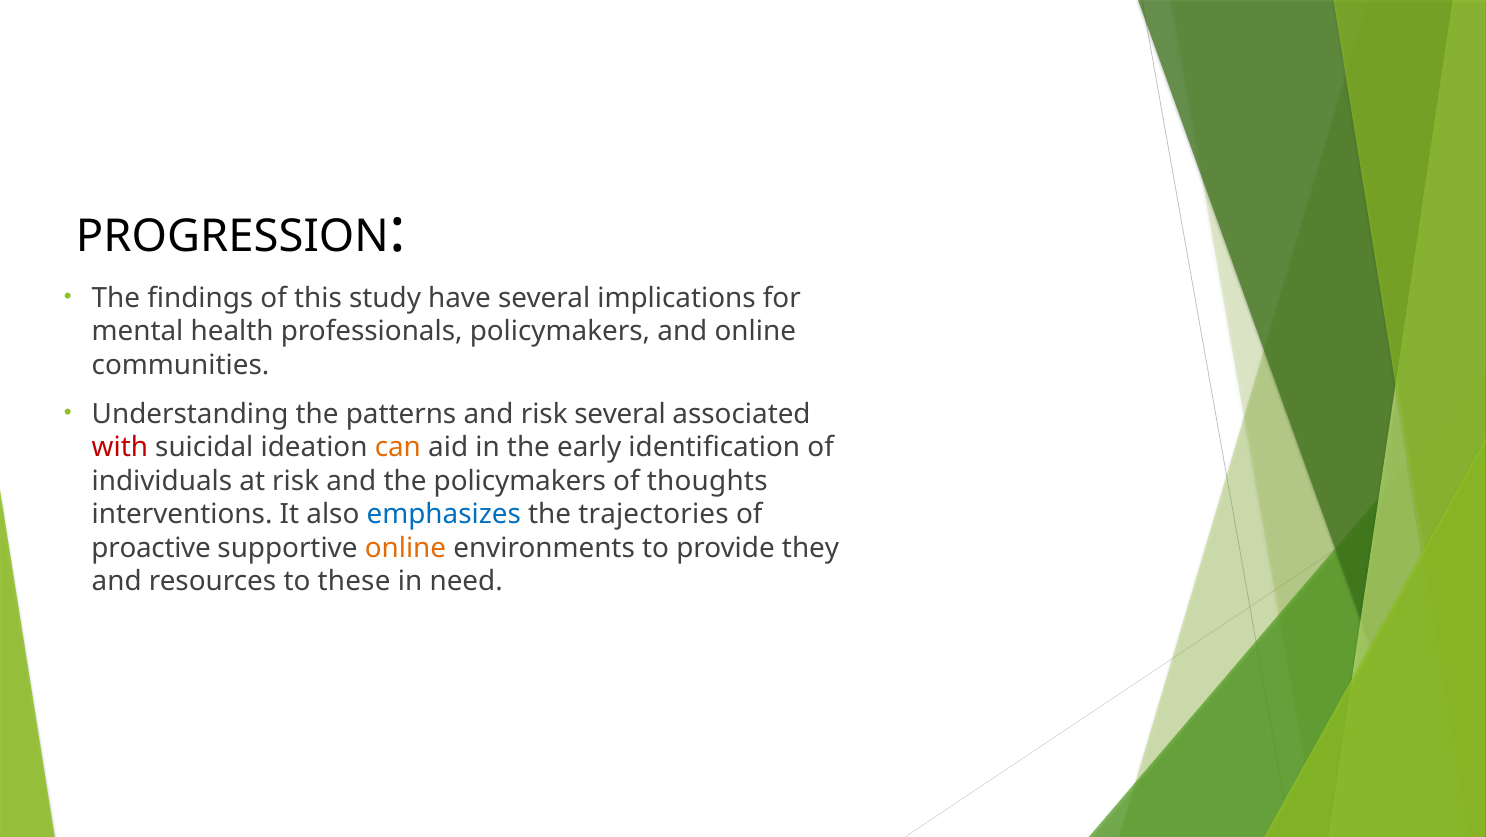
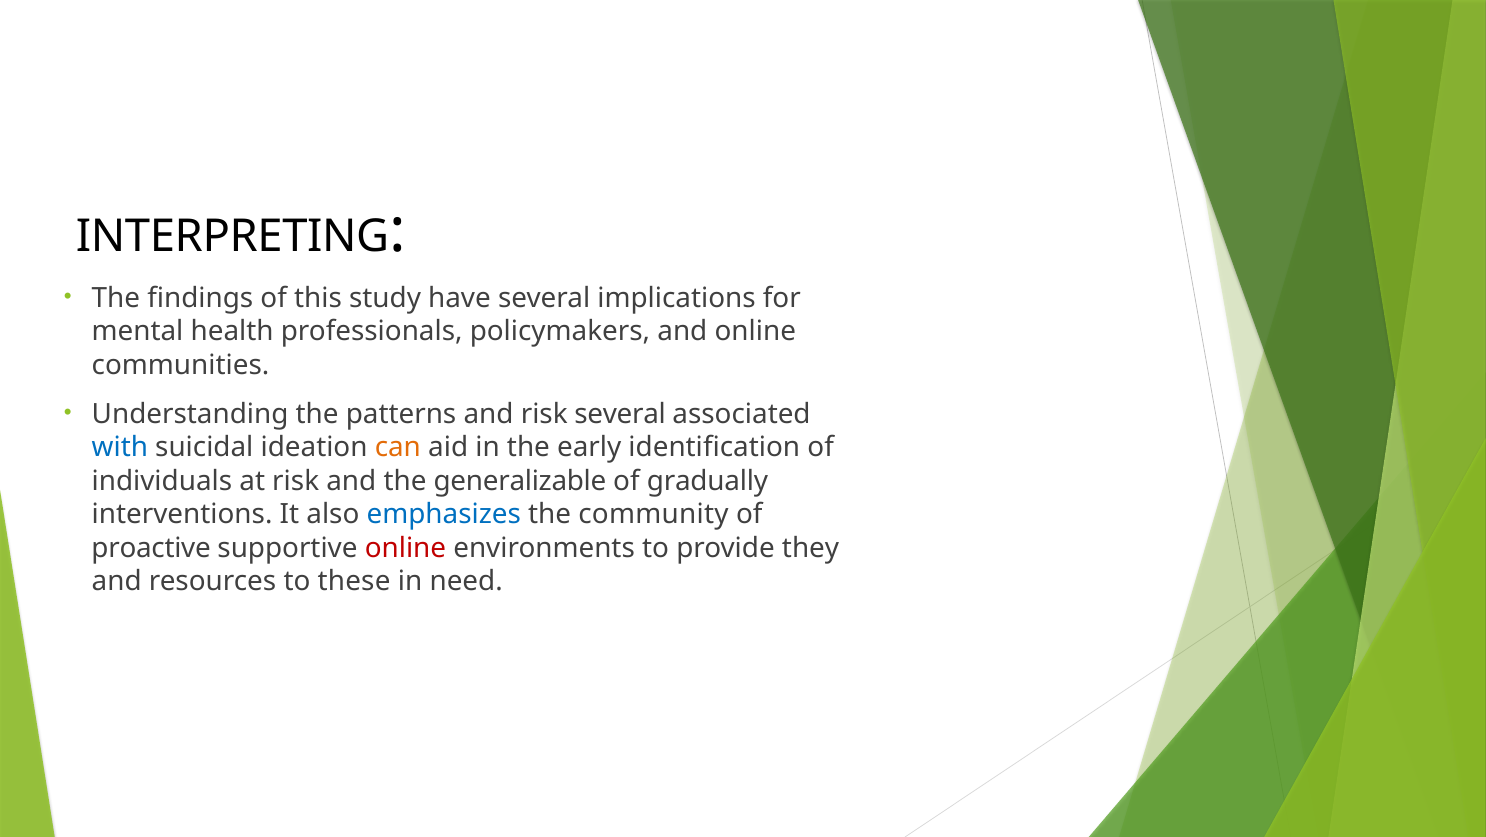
PROGRESSION: PROGRESSION -> INTERPRETING
with colour: red -> blue
the policymakers: policymakers -> generalizable
thoughts: thoughts -> gradually
trajectories: trajectories -> community
online at (405, 547) colour: orange -> red
